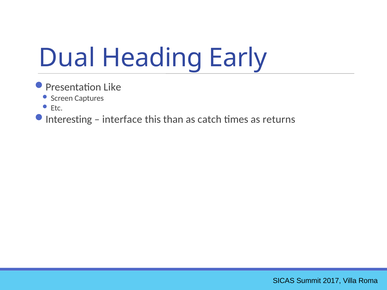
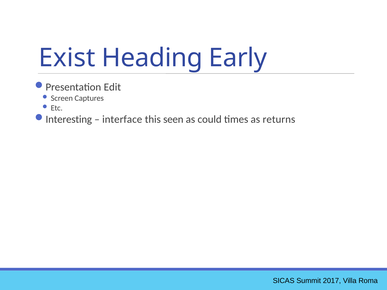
Dual: Dual -> Exist
Like: Like -> Edit
than: than -> seen
catch: catch -> could
